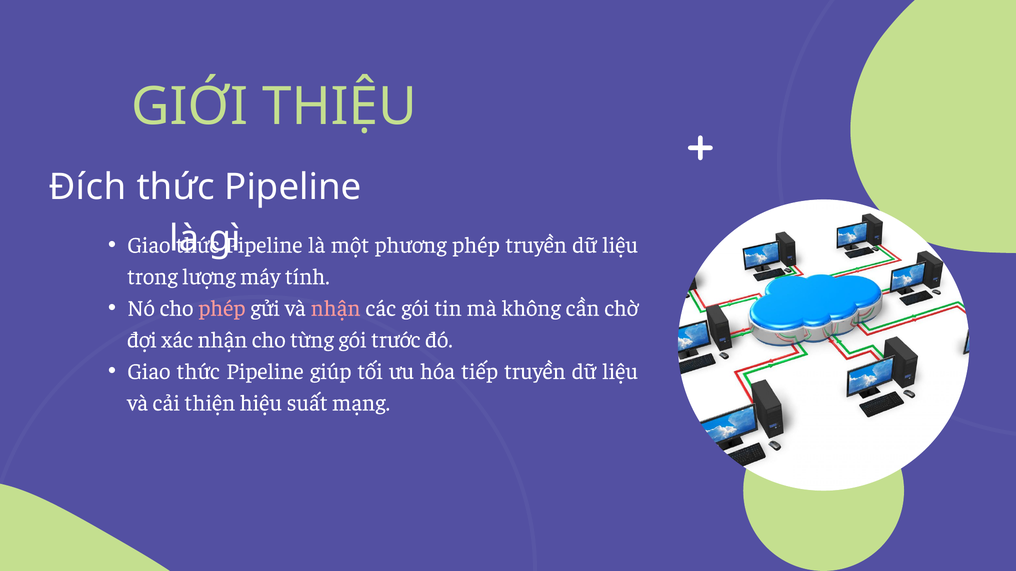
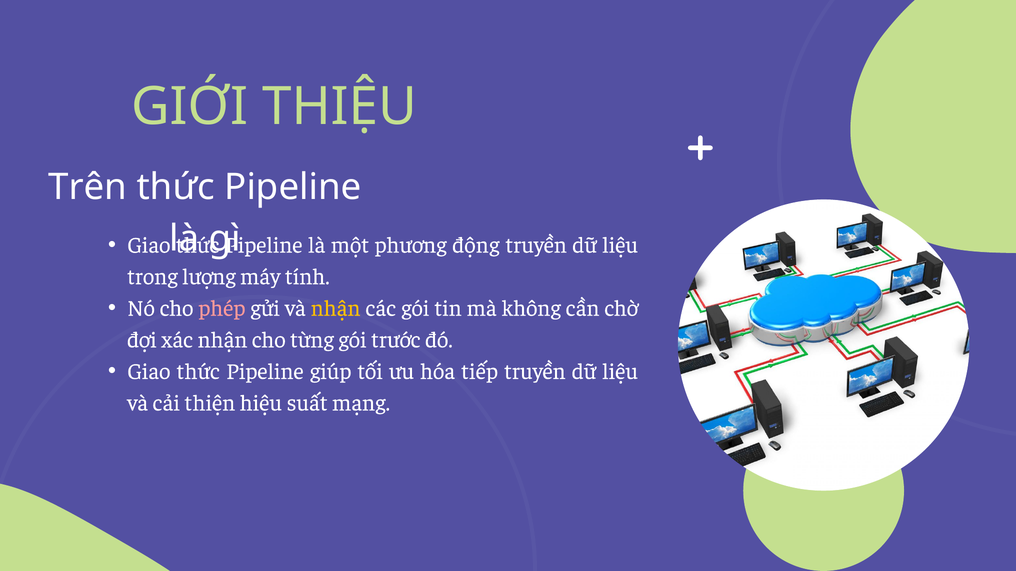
Đích: Đích -> Trên
phương phép: phép -> động
nhận at (336, 309) colour: pink -> yellow
